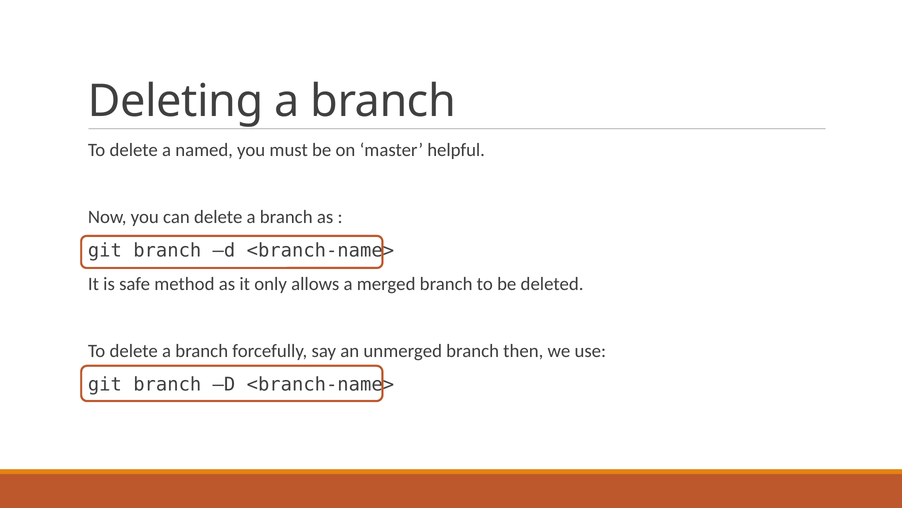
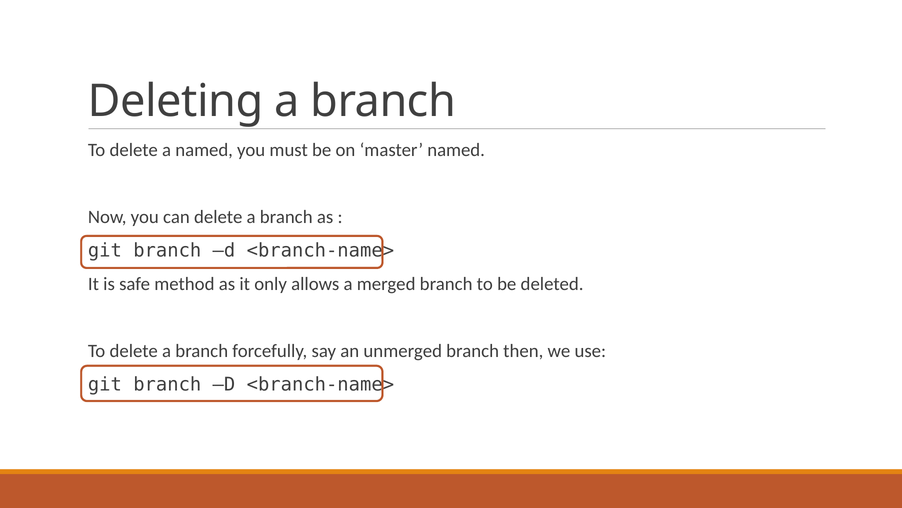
master helpful: helpful -> named
